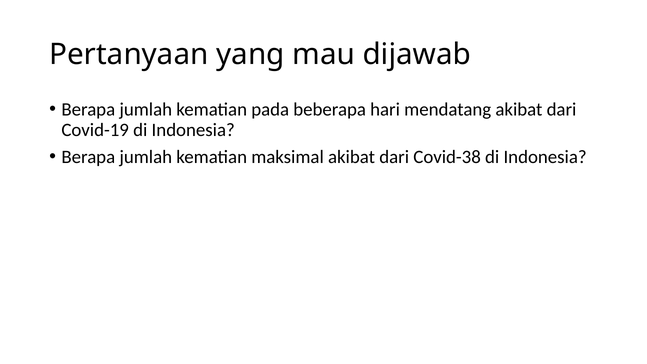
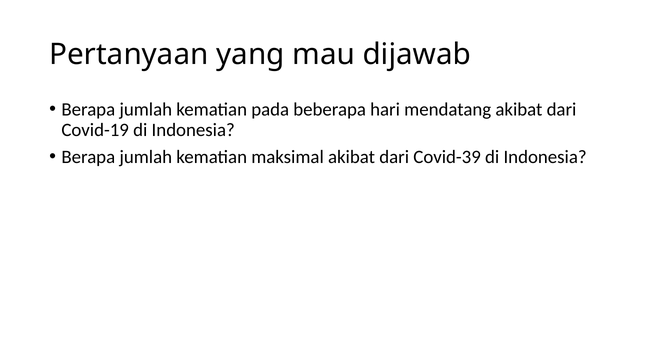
Covid-38: Covid-38 -> Covid-39
